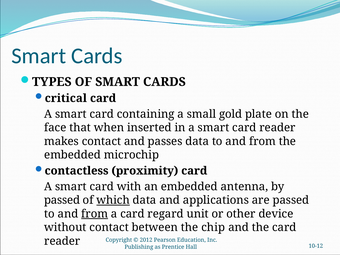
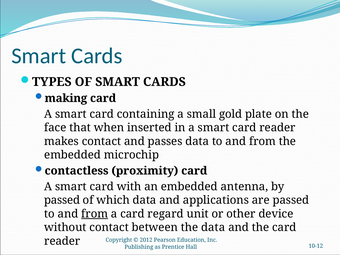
critical: critical -> making
which underline: present -> none
the chip: chip -> data
